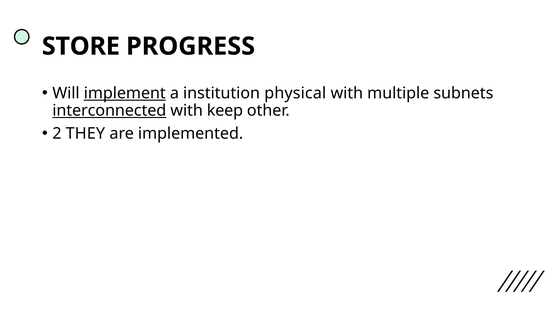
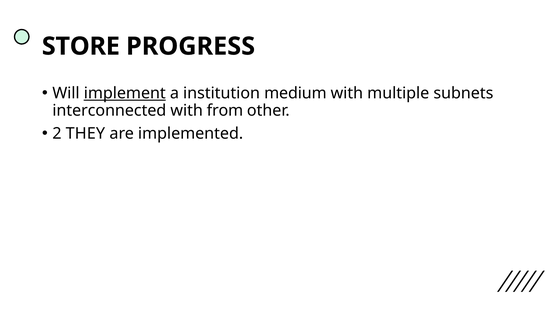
physical: physical -> medium
interconnected underline: present -> none
keep: keep -> from
